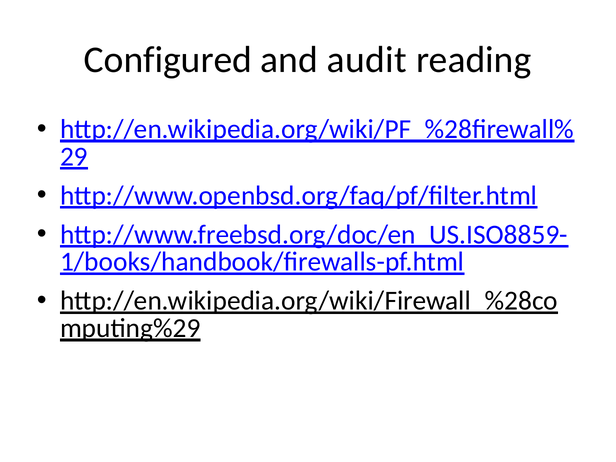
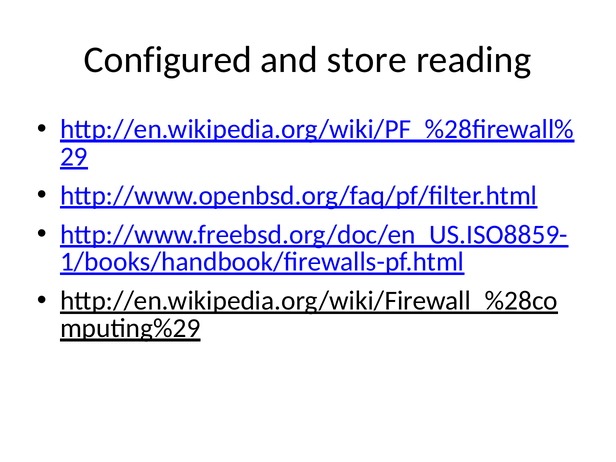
audit: audit -> store
